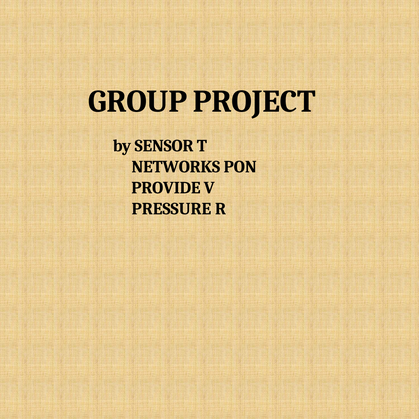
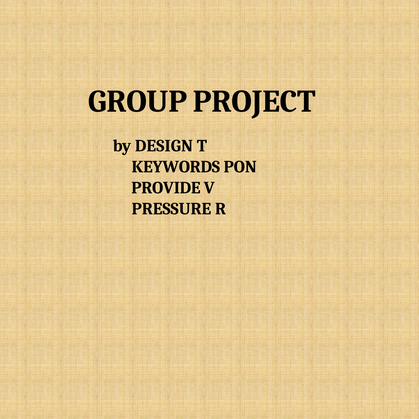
SENSOR: SENSOR -> DESIGN
NETWORKS: NETWORKS -> KEYWORDS
